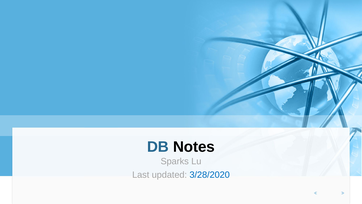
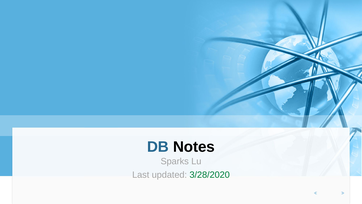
3/28/2020 colour: blue -> green
